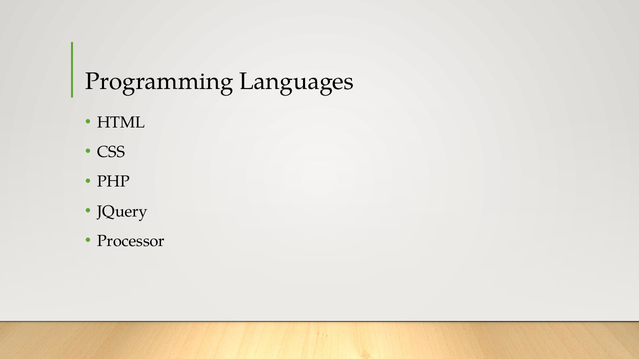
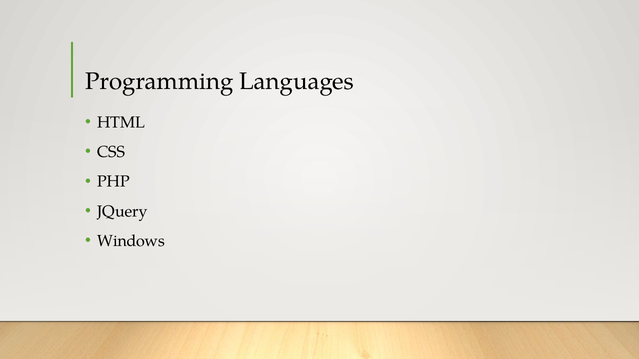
Processor: Processor -> Windows
